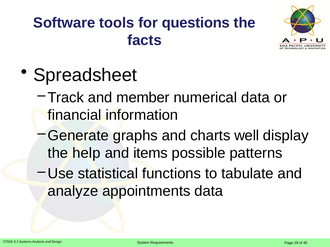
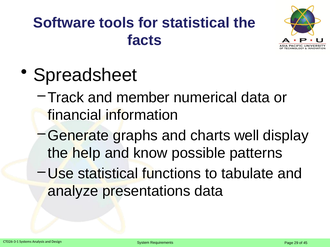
for questions: questions -> statistical
items: items -> know
appointments: appointments -> presentations
